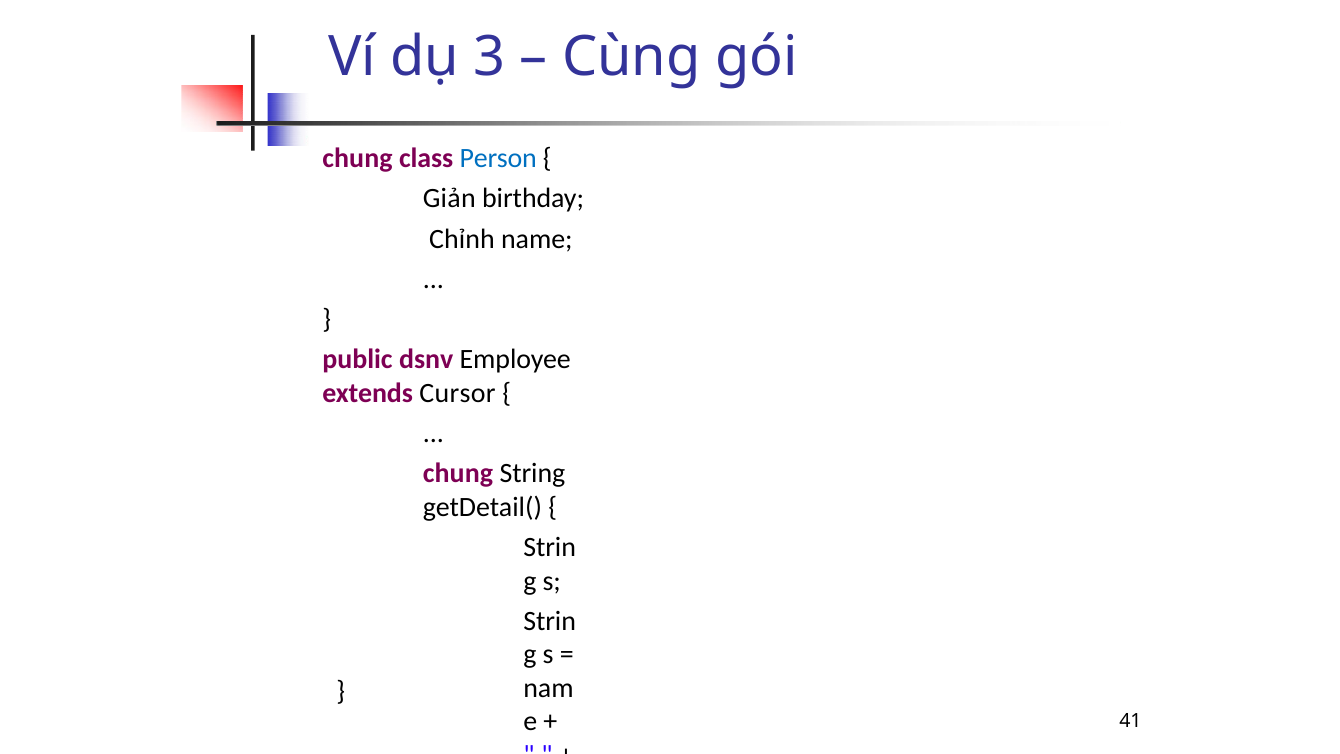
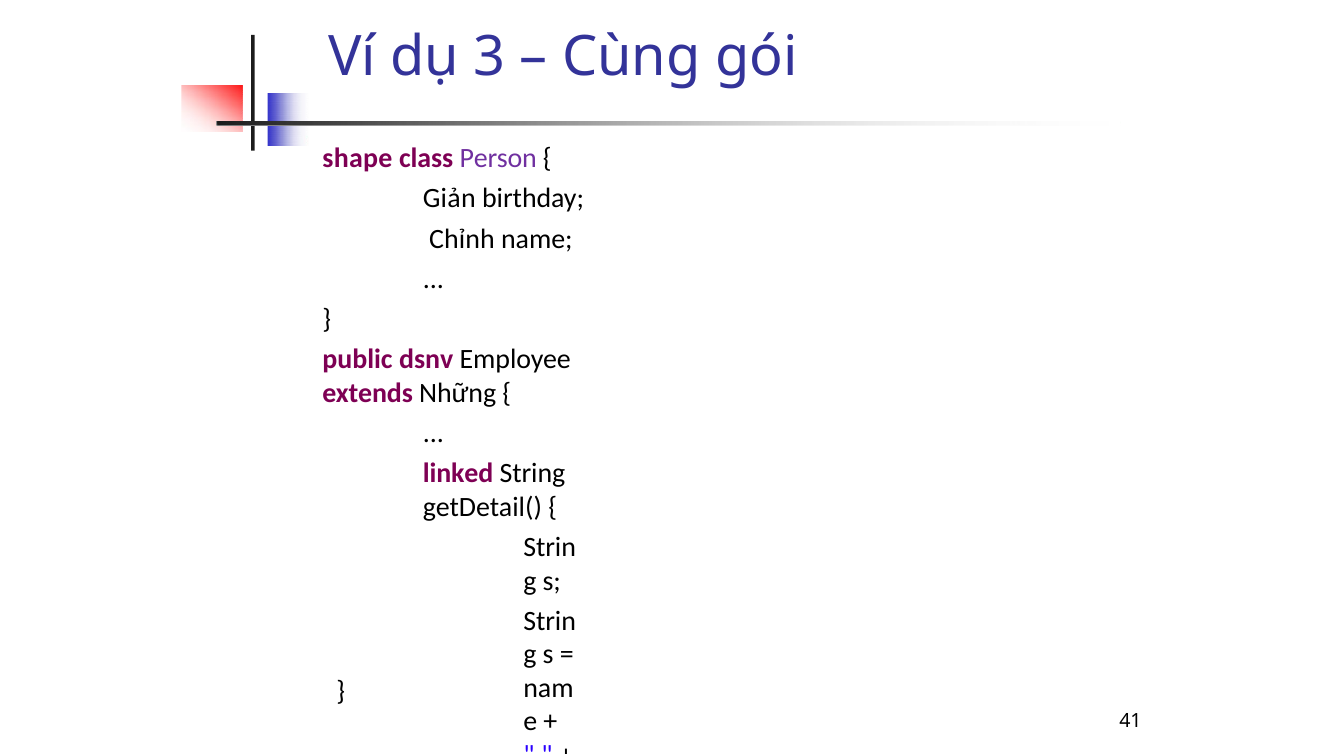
chung at (357, 158): chung -> shape
Person colour: blue -> purple
Cursor: Cursor -> Những
chung at (458, 473): chung -> linked
